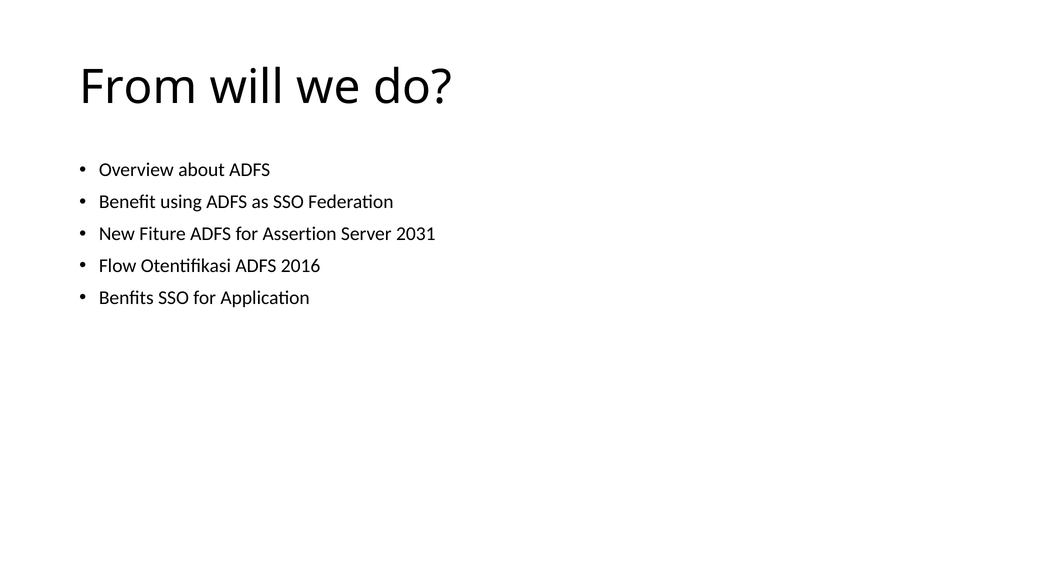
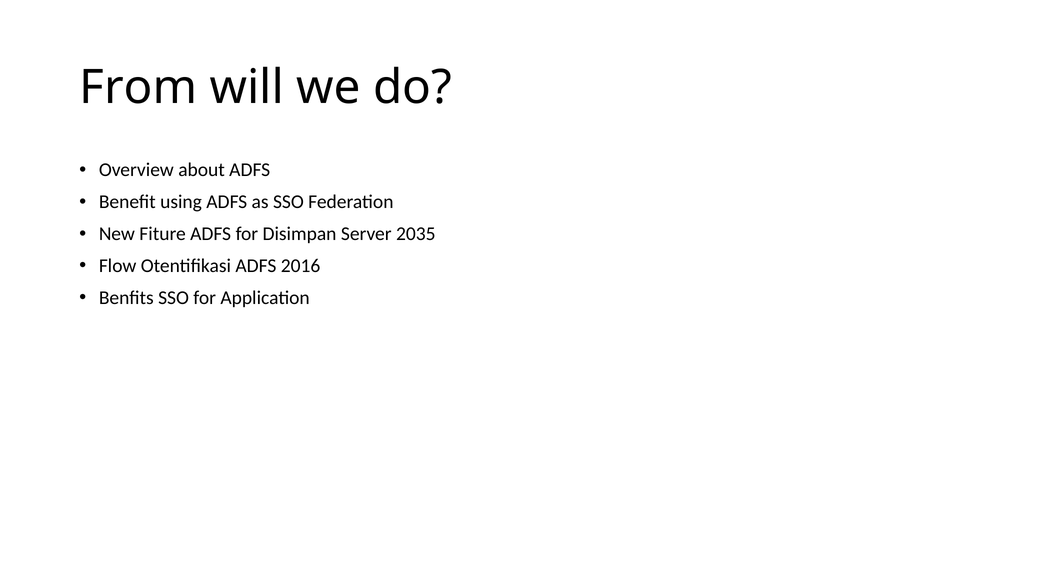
Assertion: Assertion -> Disimpan
2031: 2031 -> 2035
